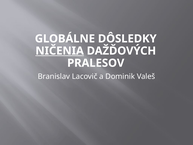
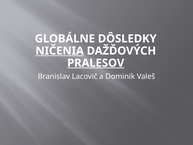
PRALESOV underline: none -> present
